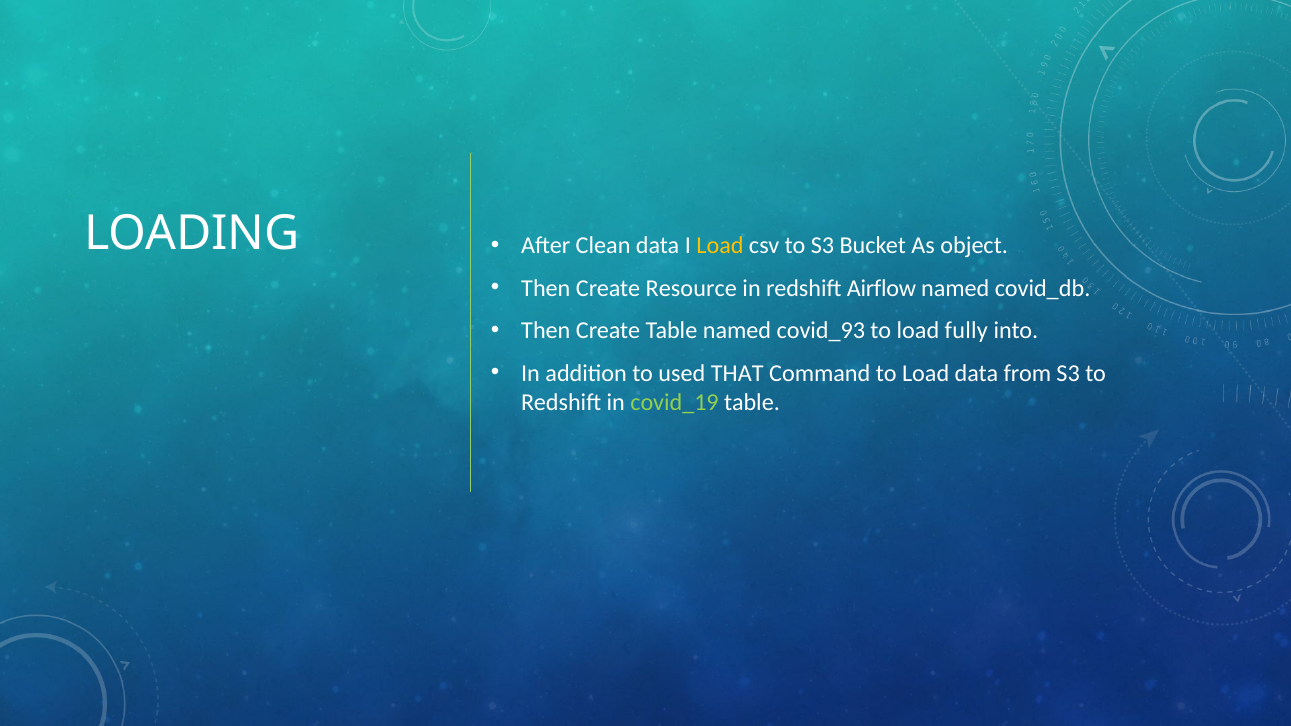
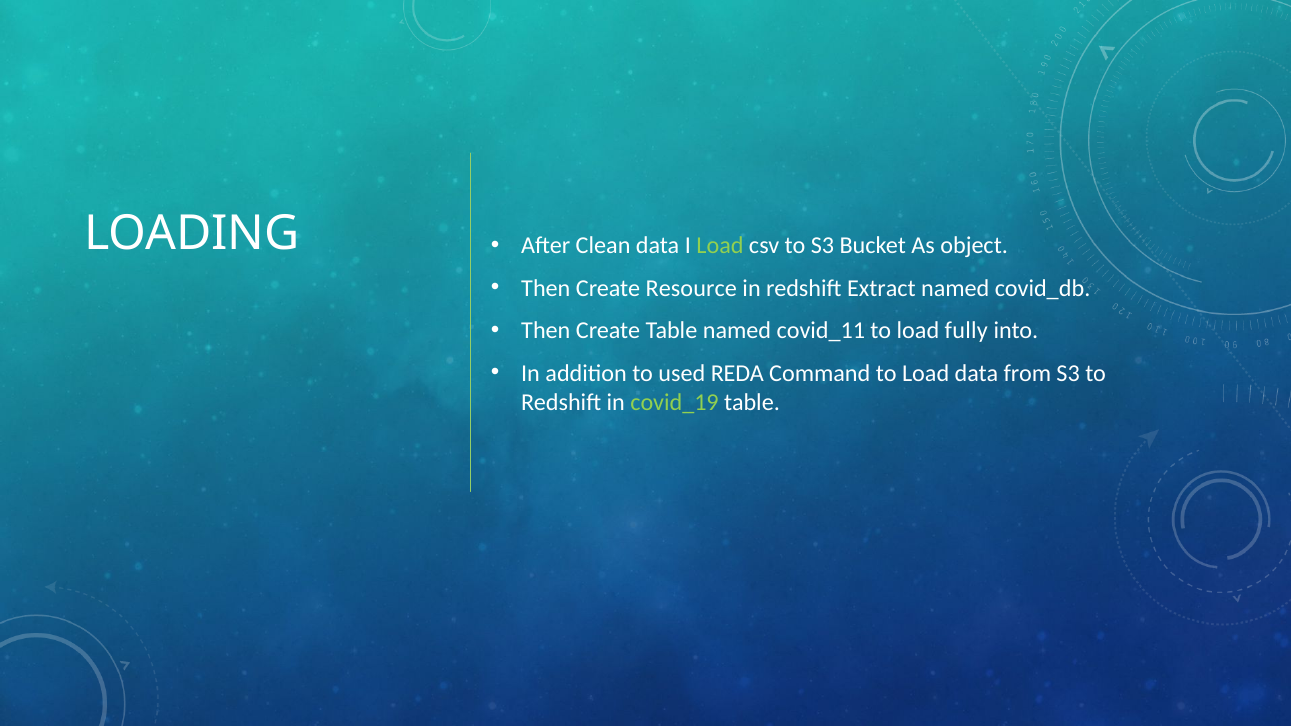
Load at (720, 246) colour: yellow -> light green
Airflow: Airflow -> Extract
covid_93: covid_93 -> covid_11
THAT: THAT -> REDA
